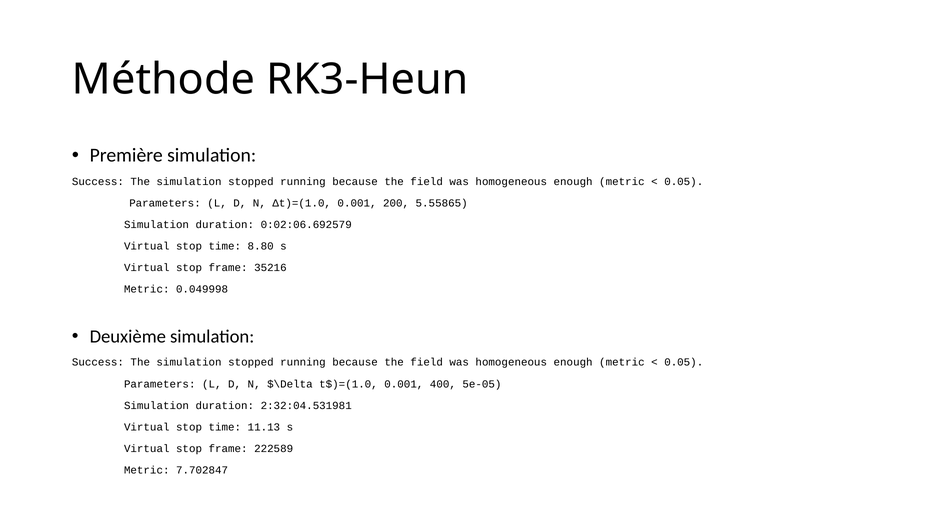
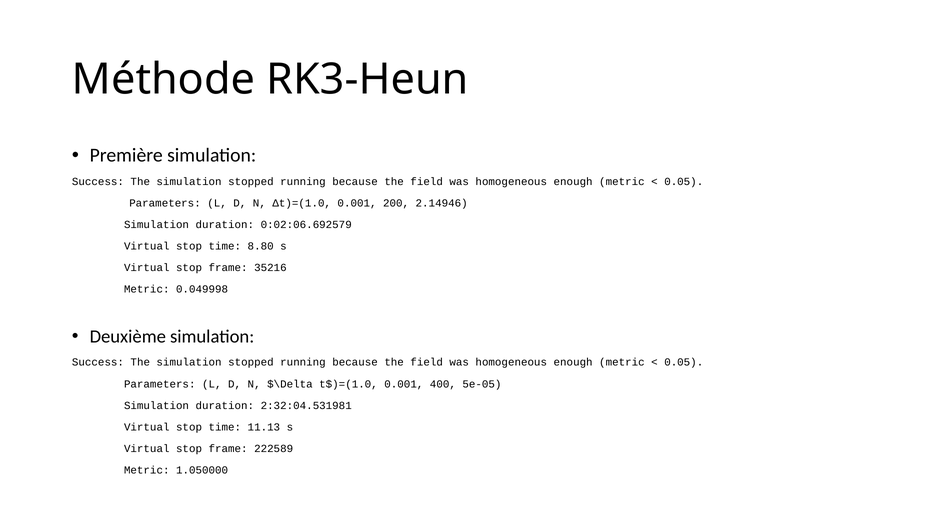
5.55865: 5.55865 -> 2.14946
7.702847: 7.702847 -> 1.050000
